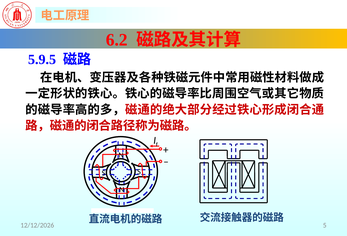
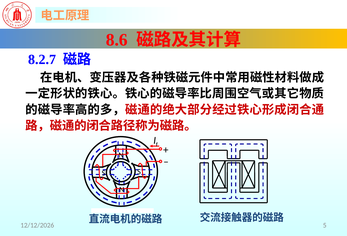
6.2: 6.2 -> 8.6
5.9.5: 5.9.5 -> 8.2.7
